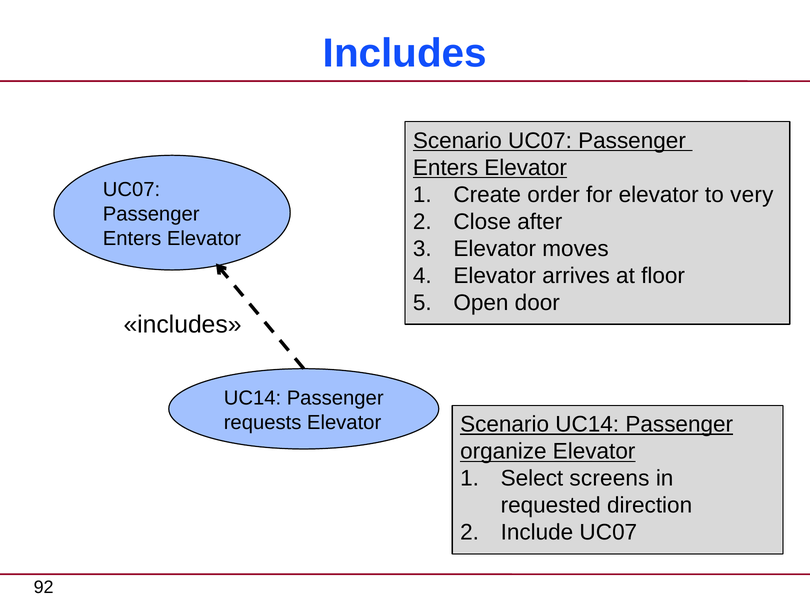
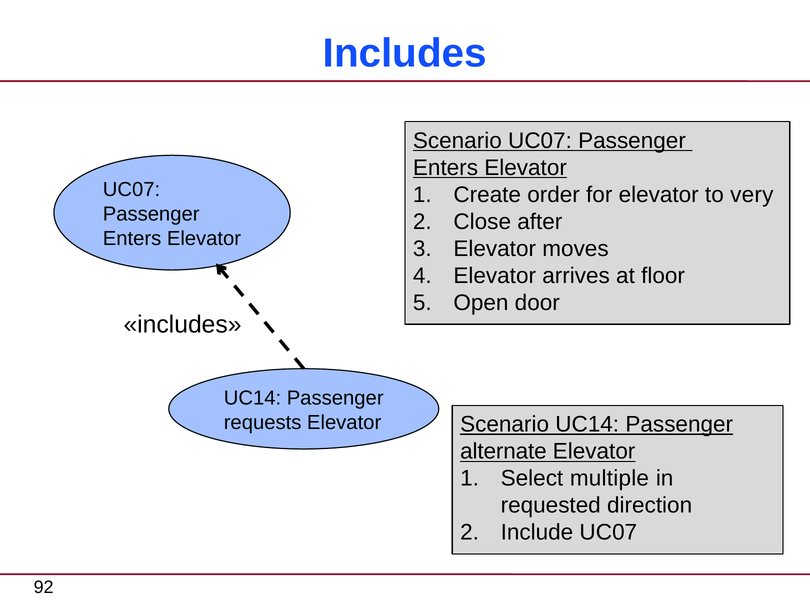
organize: organize -> alternate
screens: screens -> multiple
